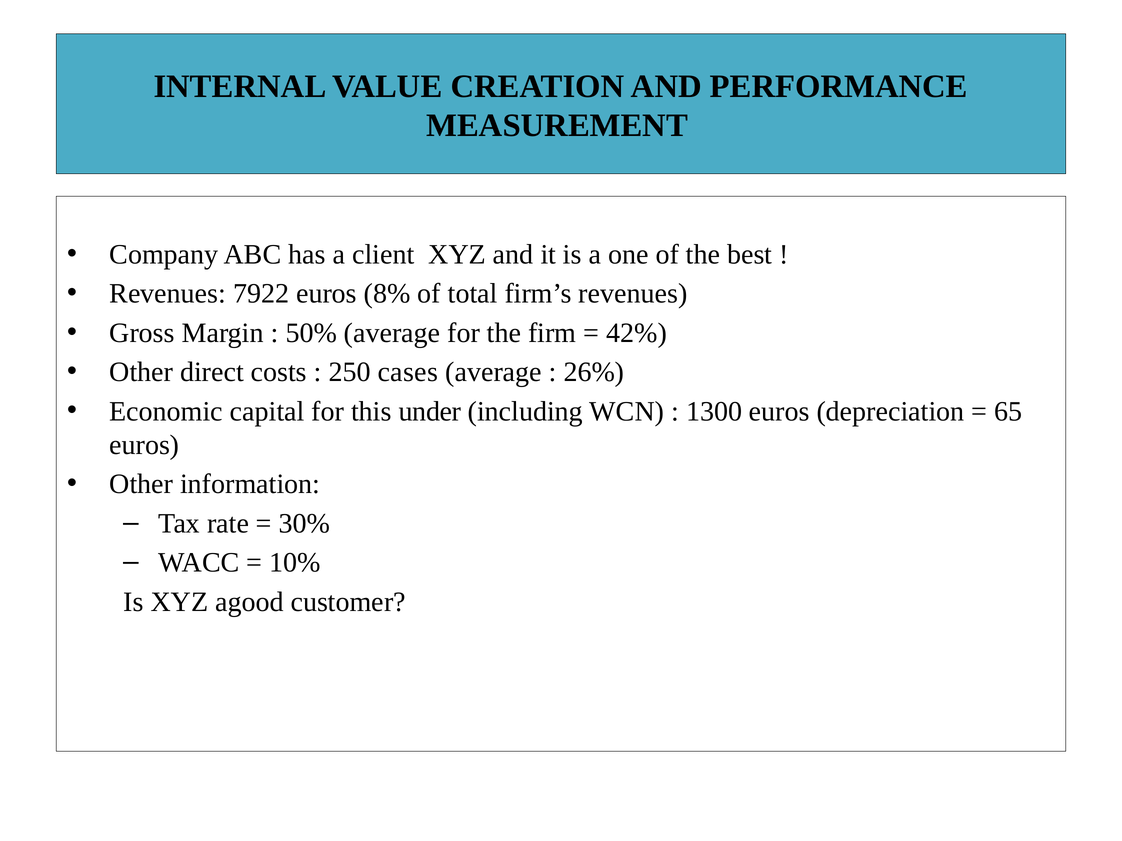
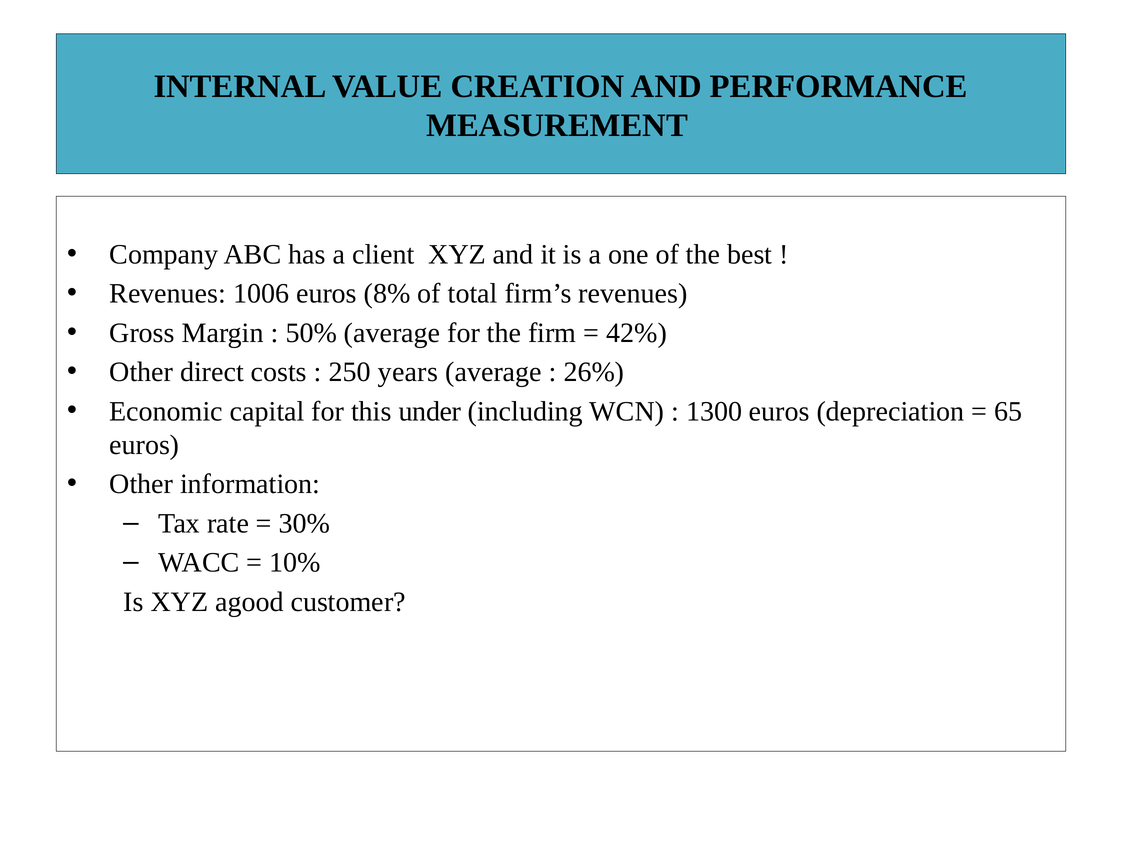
7922: 7922 -> 1006
cases: cases -> years
